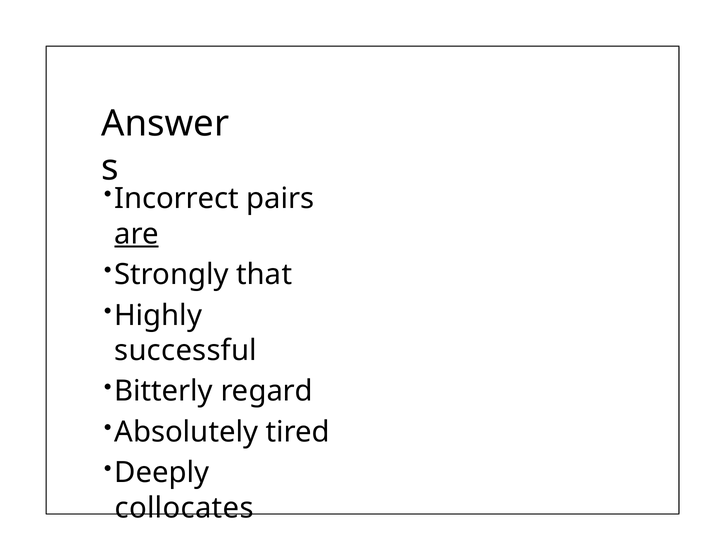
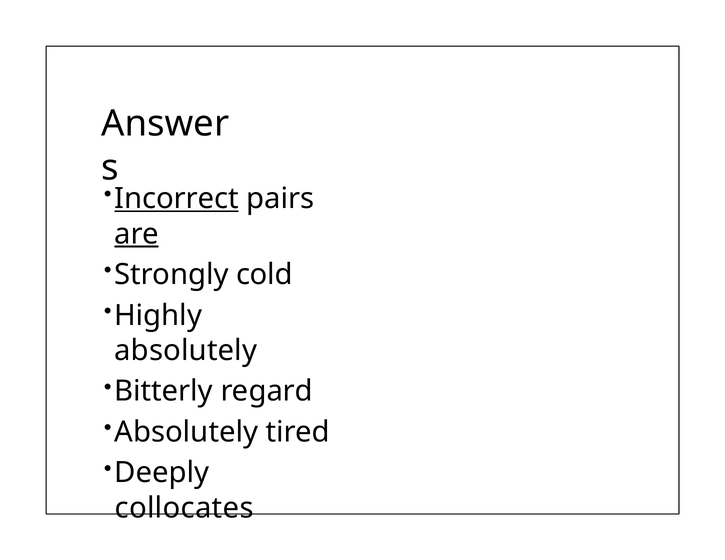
Incorrect underline: none -> present
that: that -> cold
successful at (186, 351): successful -> absolutely
